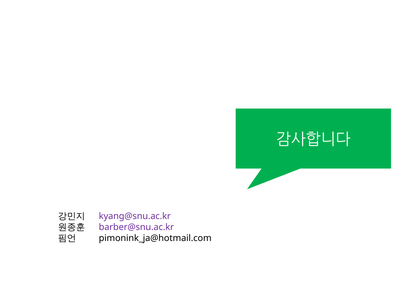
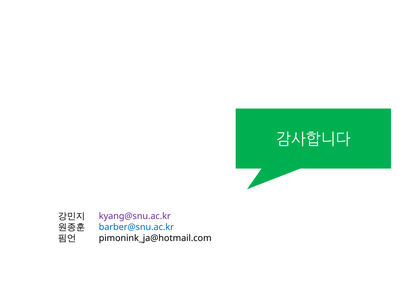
barber@snu.ac.kr colour: purple -> blue
